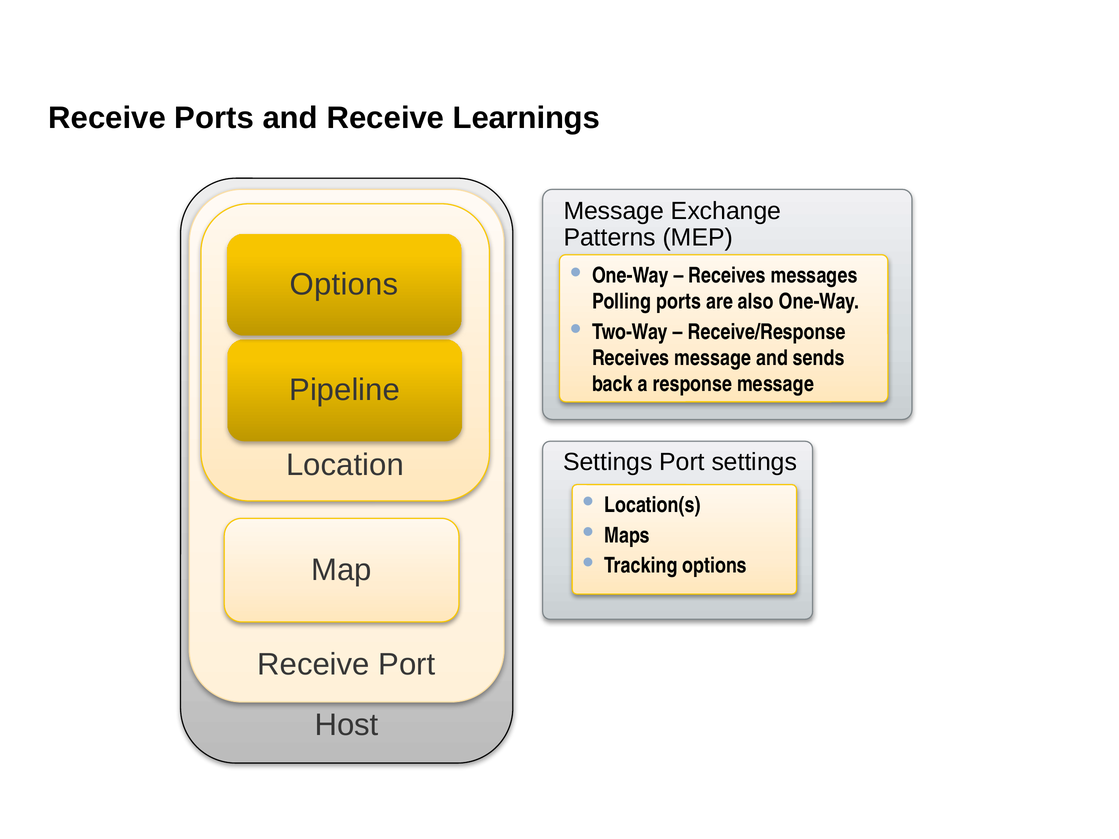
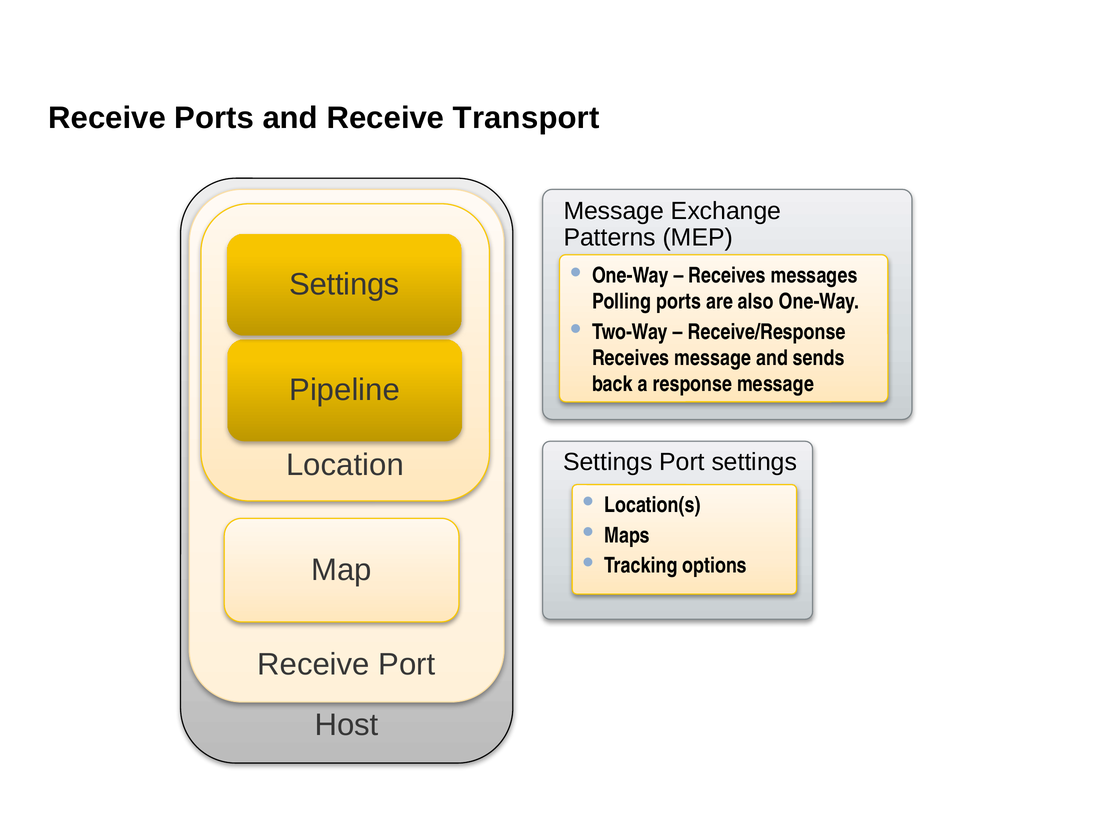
Learnings: Learnings -> Transport
Options at (344, 285): Options -> Settings
